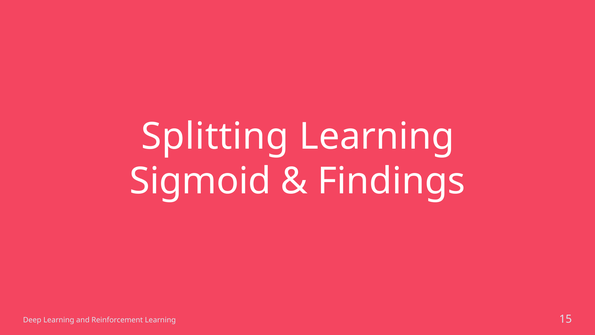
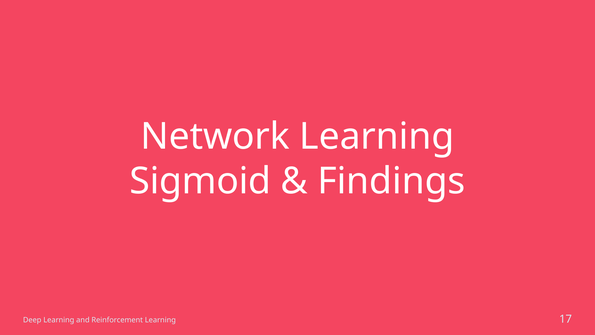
Splitting: Splitting -> Network
15: 15 -> 17
